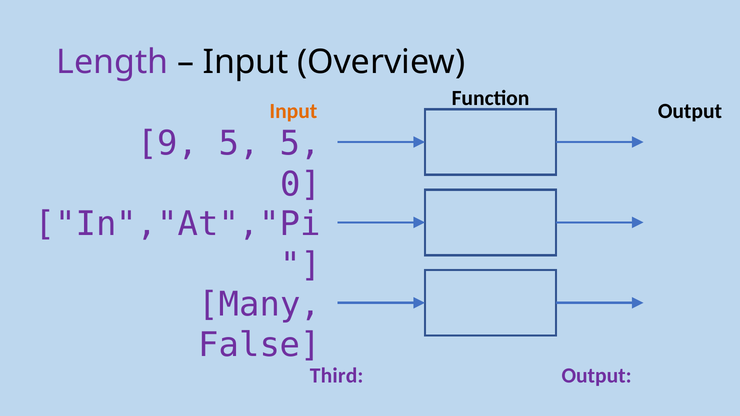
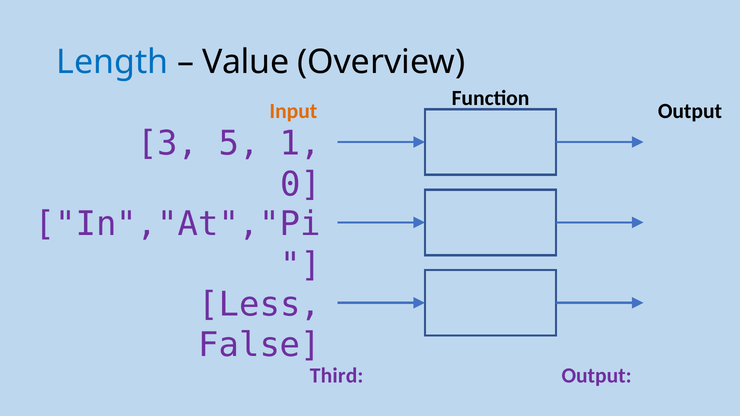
Length colour: purple -> blue
Input at (246, 62): Input -> Value
9: 9 -> 3
5 5: 5 -> 1
Many: Many -> Less
